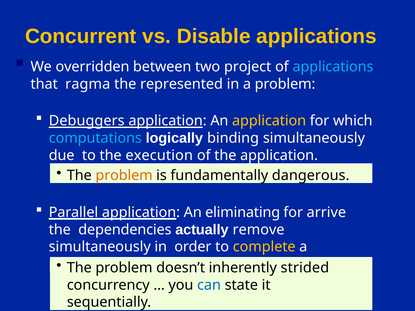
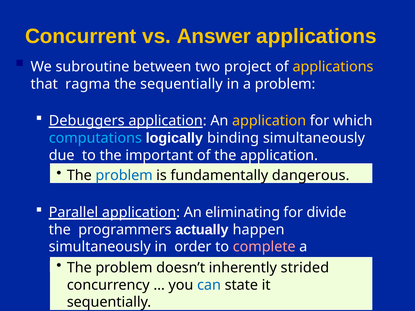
Disable: Disable -> Answer
overridden: overridden -> subroutine
applications at (333, 67) colour: light blue -> yellow
the represented: represented -> sequentially
execution: execution -> important
problem at (124, 175) colour: orange -> blue
arrive: arrive -> divide
dependencies: dependencies -> programmers
remove: remove -> happen
complete colour: yellow -> pink
